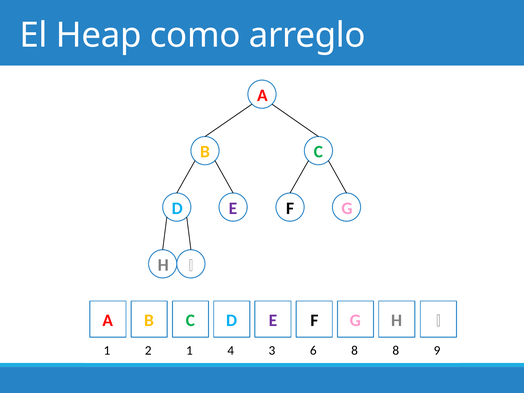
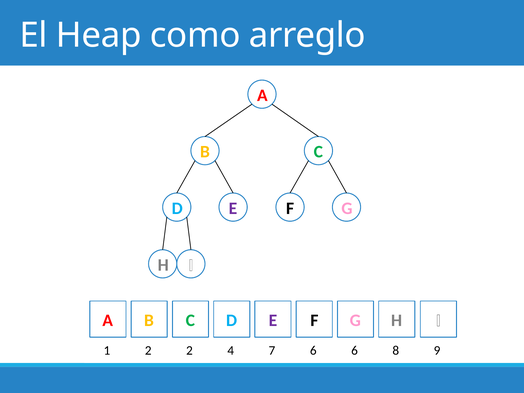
2 1: 1 -> 2
3: 3 -> 7
6 8: 8 -> 6
